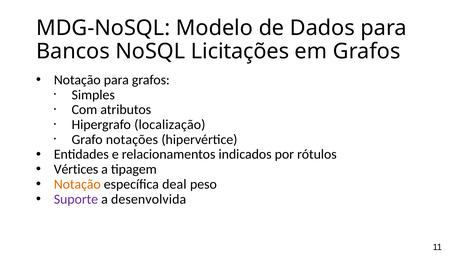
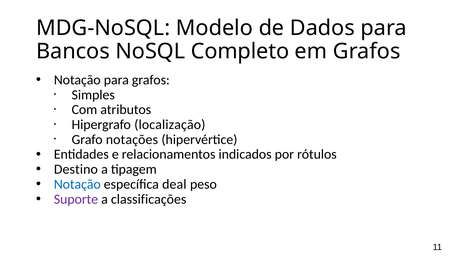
Licitações: Licitações -> Completo
Vértices: Vértices -> Destino
Notação at (77, 185) colour: orange -> blue
desenvolvida: desenvolvida -> classificações
